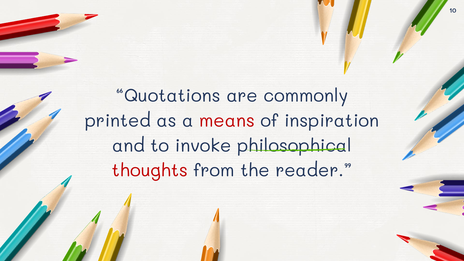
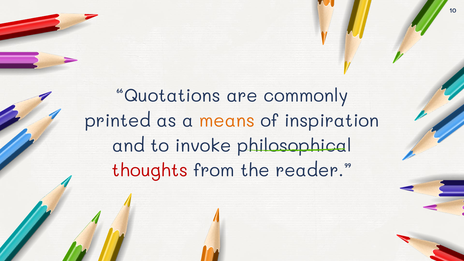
means colour: red -> orange
